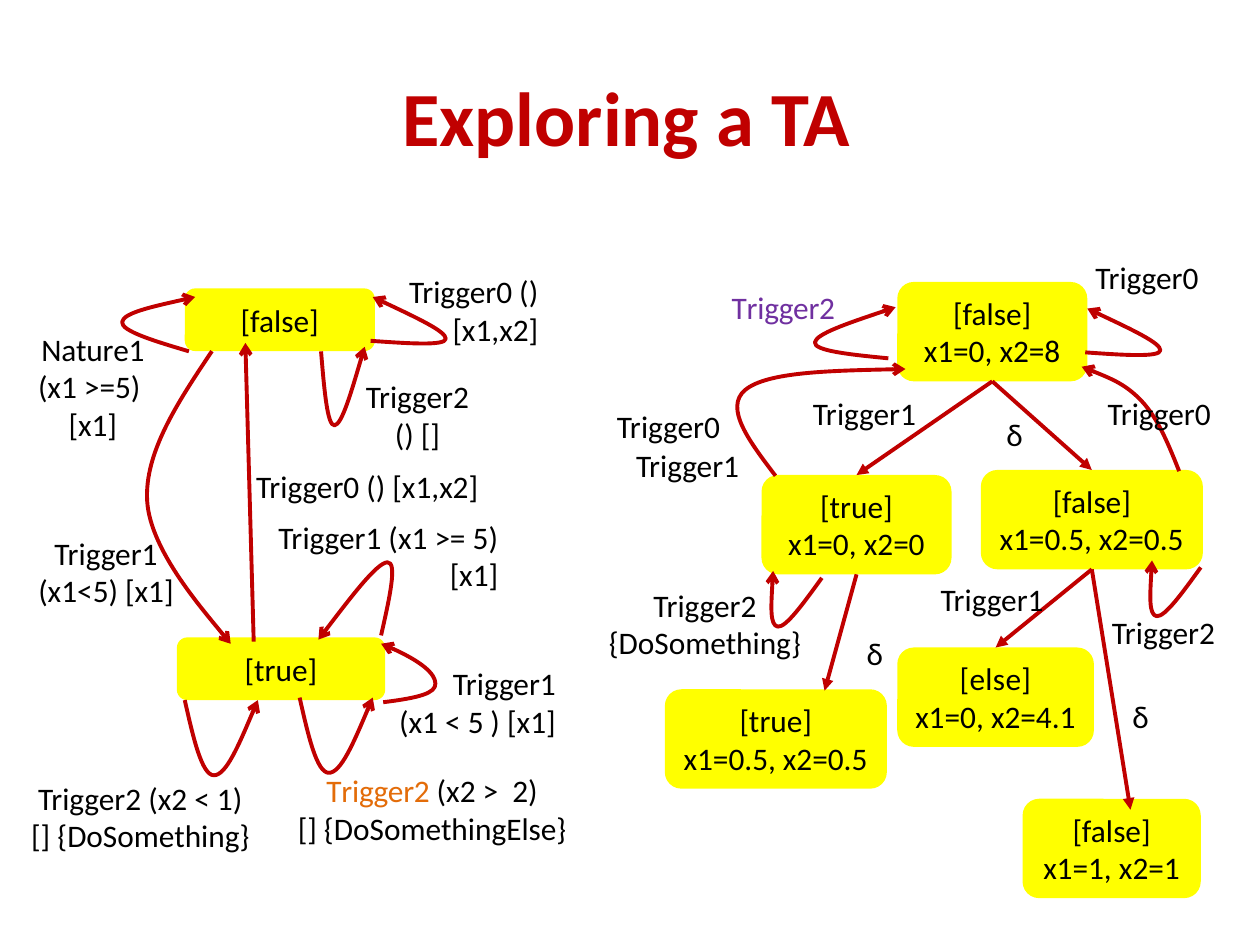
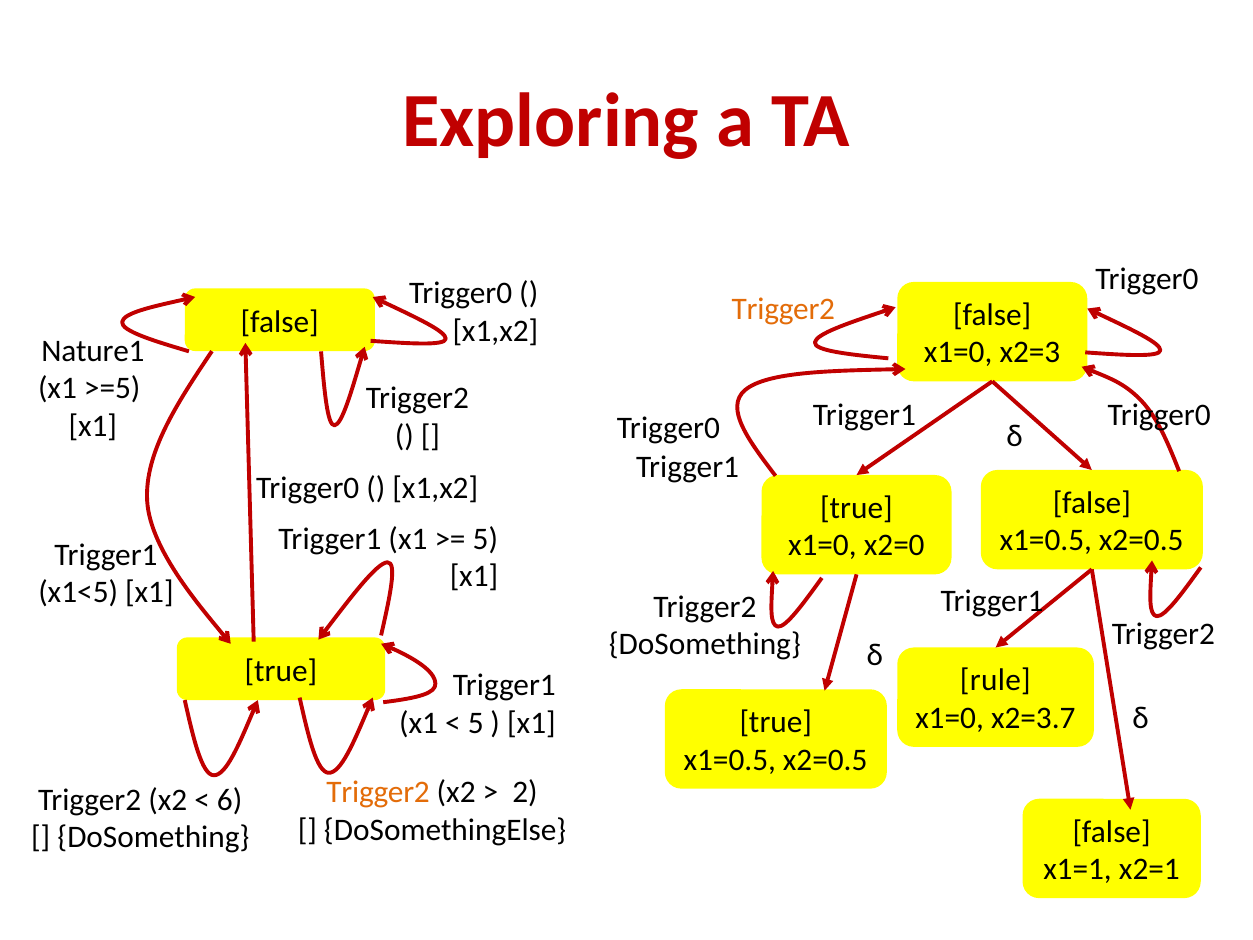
Trigger2 at (783, 309) colour: purple -> orange
x2=8: x2=8 -> x2=3
else: else -> rule
x2=4.1: x2=4.1 -> x2=3.7
1: 1 -> 6
